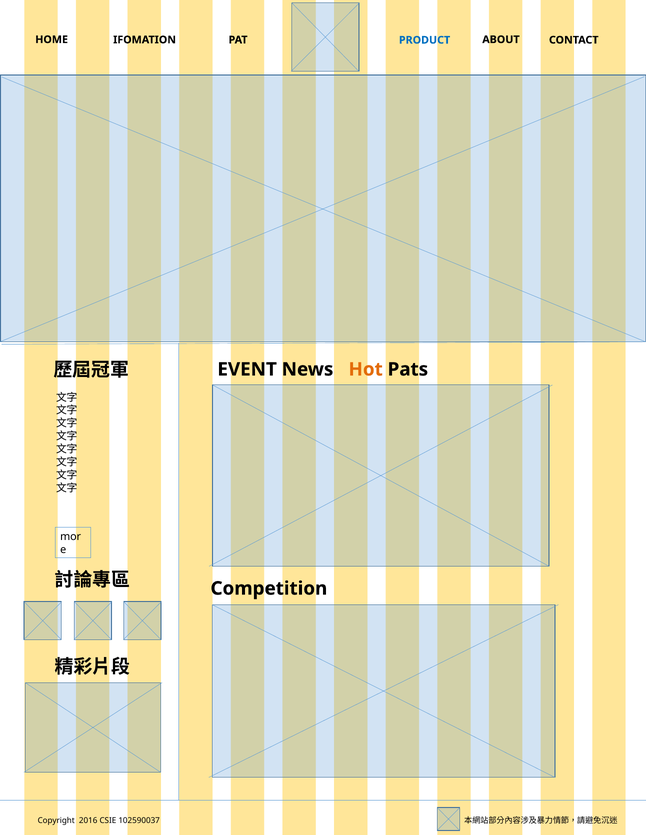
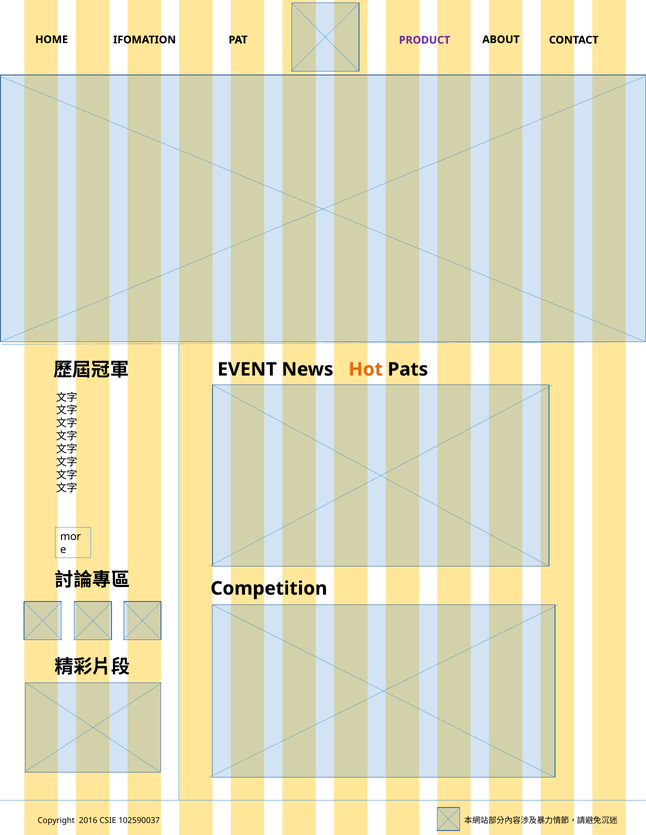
PRODUCT colour: blue -> purple
